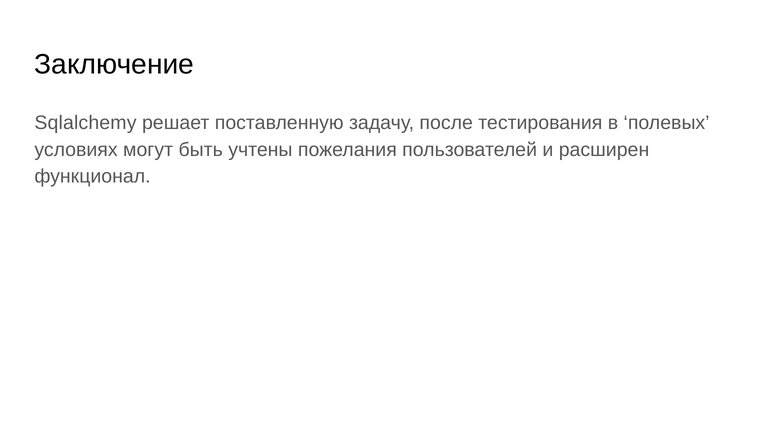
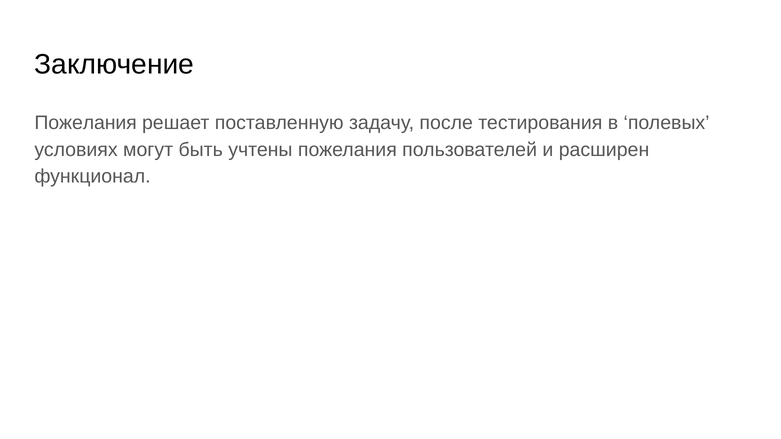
Sqlalchemy at (85, 123): Sqlalchemy -> Пожелания
